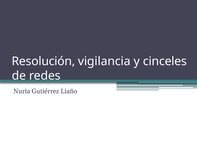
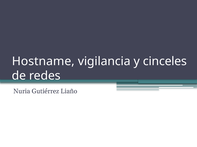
Resolución: Resolución -> Hostname
